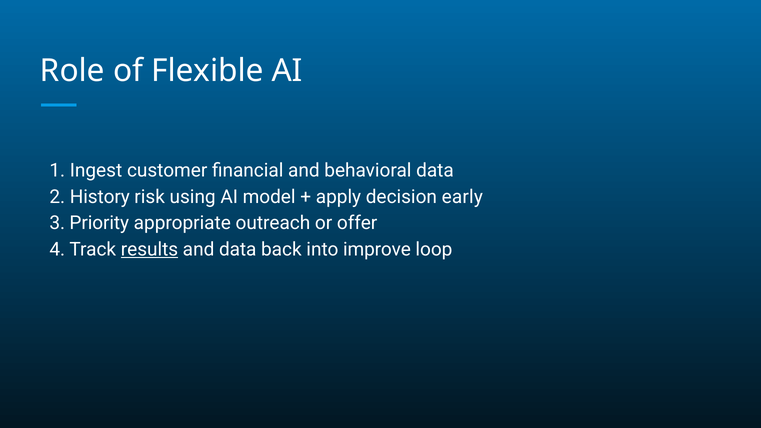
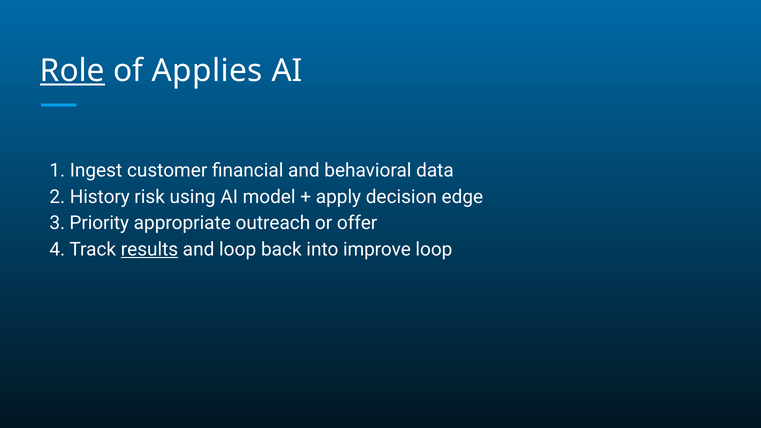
Role underline: none -> present
Flexible: Flexible -> Applies
early: early -> edge
and data: data -> loop
